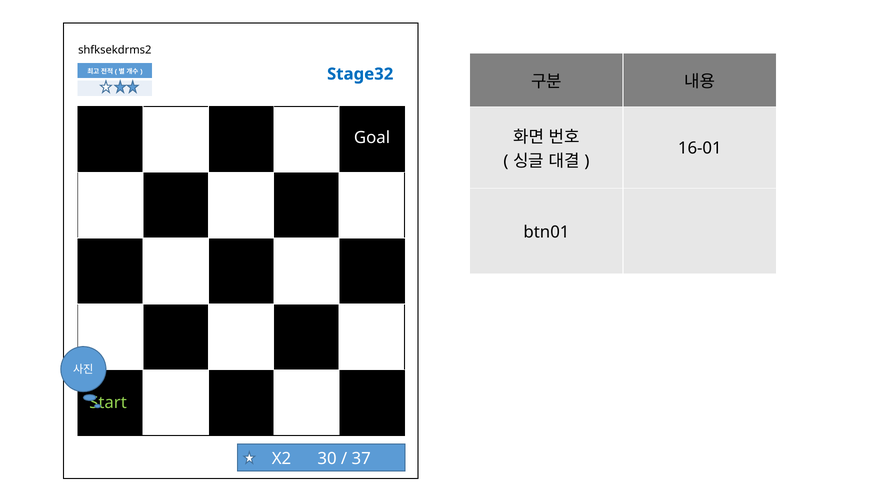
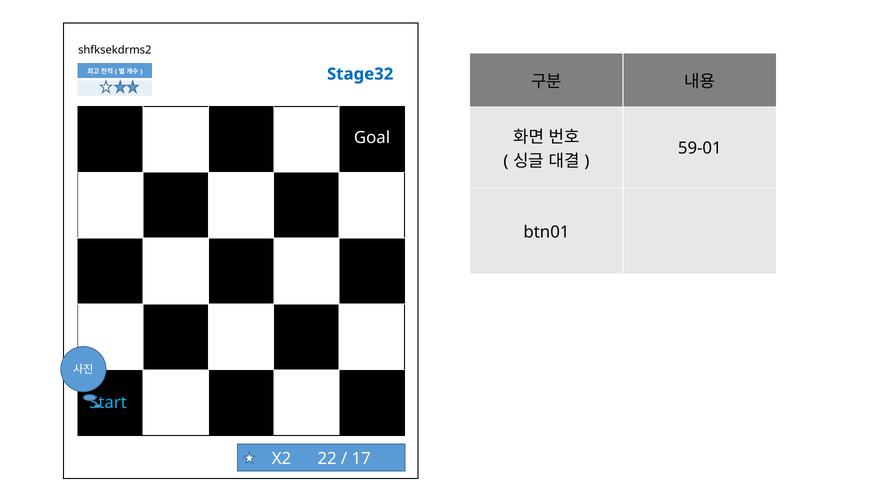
16-01: 16-01 -> 59-01
Start colour: light green -> light blue
30: 30 -> 22
37: 37 -> 17
